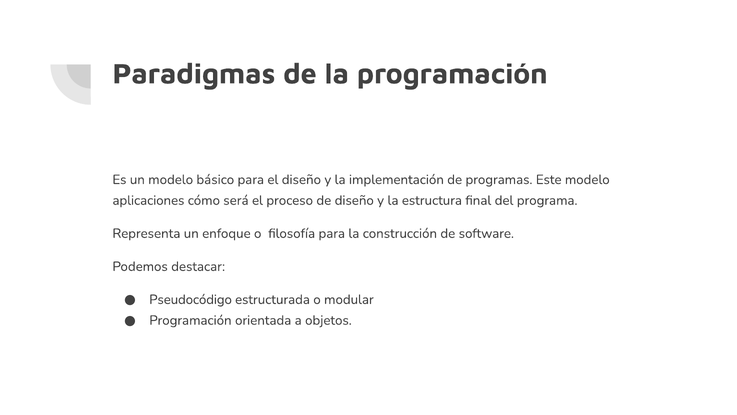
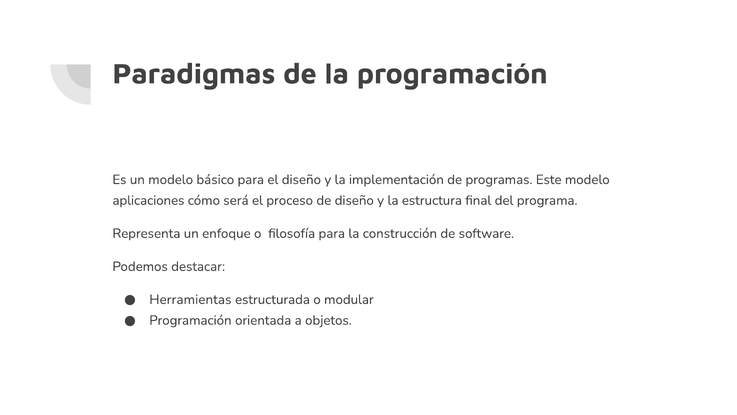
Pseudocódigo: Pseudocódigo -> Herramientas
